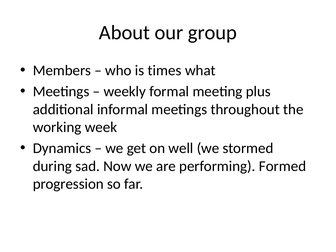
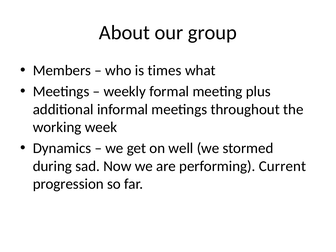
Formed: Formed -> Current
